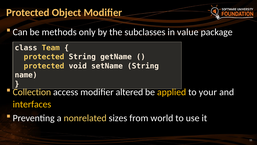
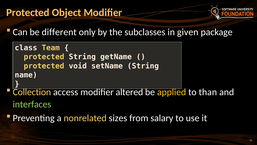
methods: methods -> different
value: value -> given
your: your -> than
interfaces colour: yellow -> light green
world: world -> salary
